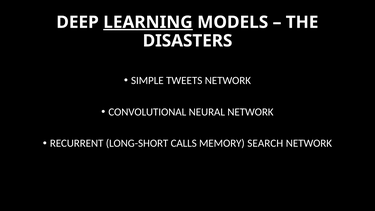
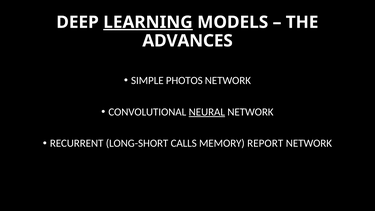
DISASTERS: DISASTERS -> ADVANCES
TWEETS: TWEETS -> PHOTOS
NEURAL underline: none -> present
SEARCH: SEARCH -> REPORT
